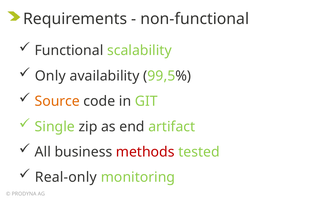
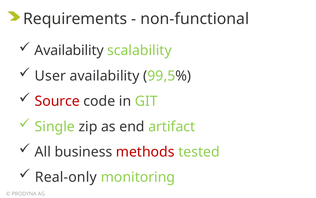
Functional at (69, 50): Functional -> Availability
Only: Only -> User
Source colour: orange -> red
